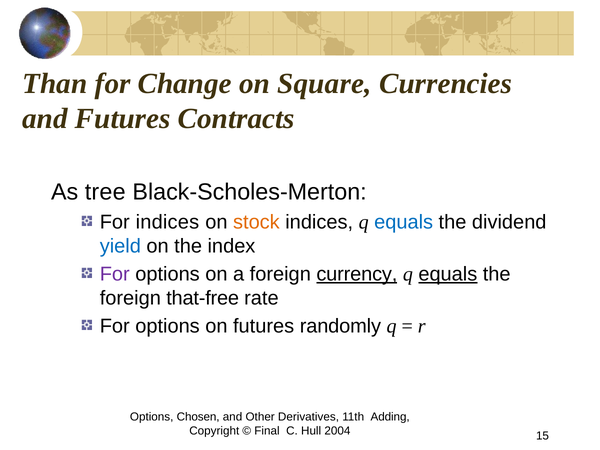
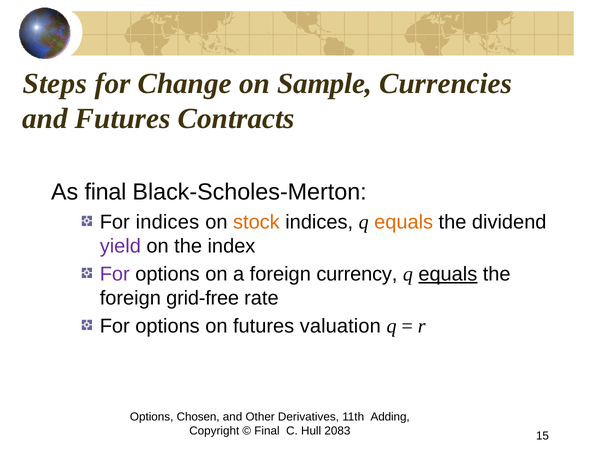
Than: Than -> Steps
Square: Square -> Sample
As tree: tree -> final
equals at (404, 222) colour: blue -> orange
yield colour: blue -> purple
currency underline: present -> none
that-free: that-free -> grid-free
randomly: randomly -> valuation
2004: 2004 -> 2083
